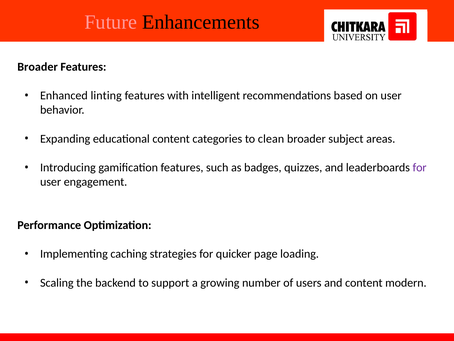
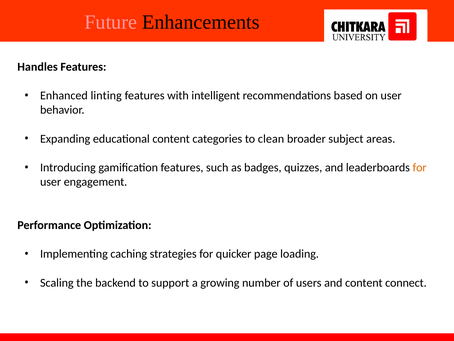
Broader at (38, 67): Broader -> Handles
for at (420, 167) colour: purple -> orange
modern: modern -> connect
